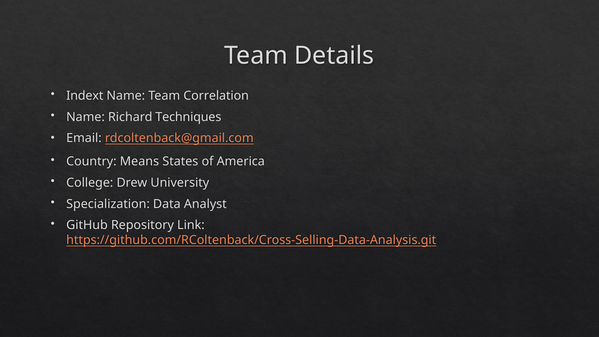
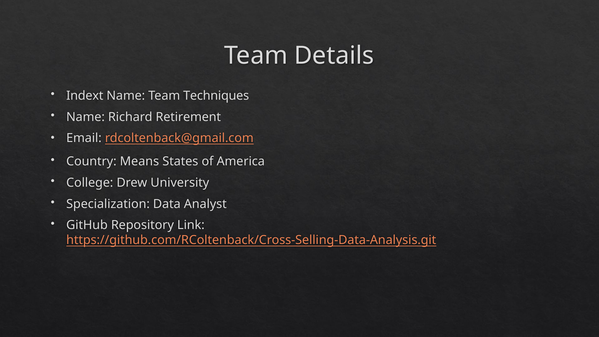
Correlation: Correlation -> Techniques
Techniques: Techniques -> Retirement
